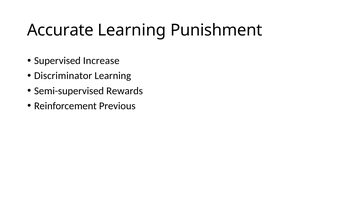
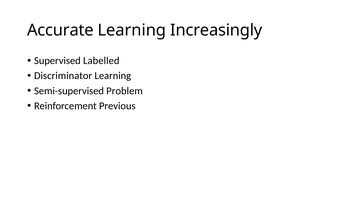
Punishment: Punishment -> Increasingly
Increase: Increase -> Labelled
Rewards: Rewards -> Problem
